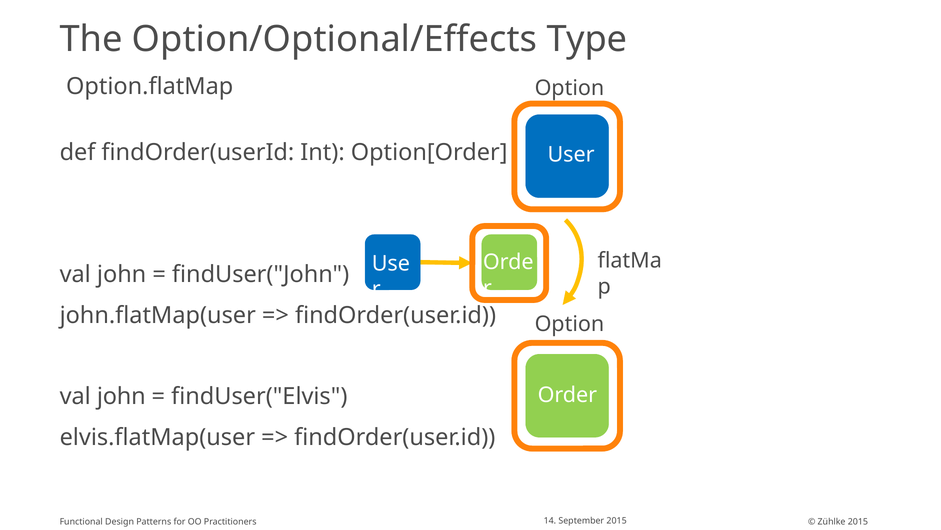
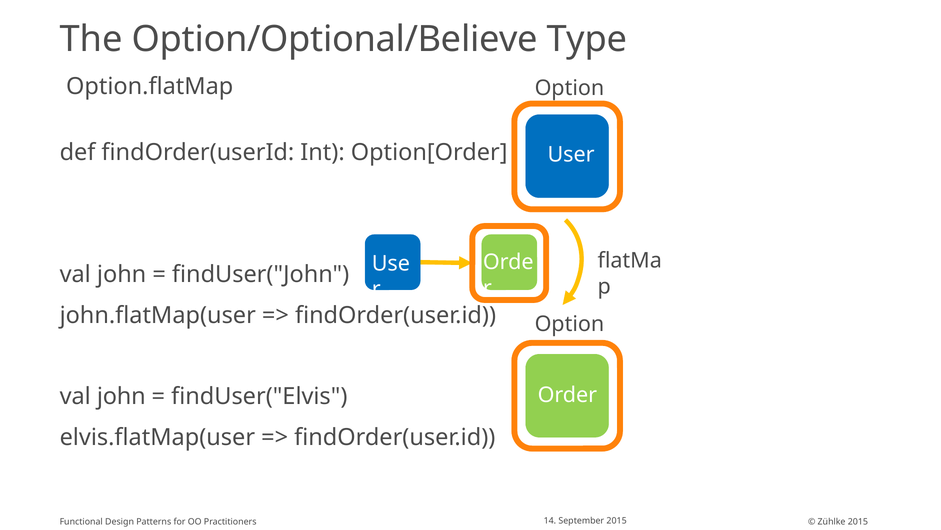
Option/Optional/Effects: Option/Optional/Effects -> Option/Optional/Believe
